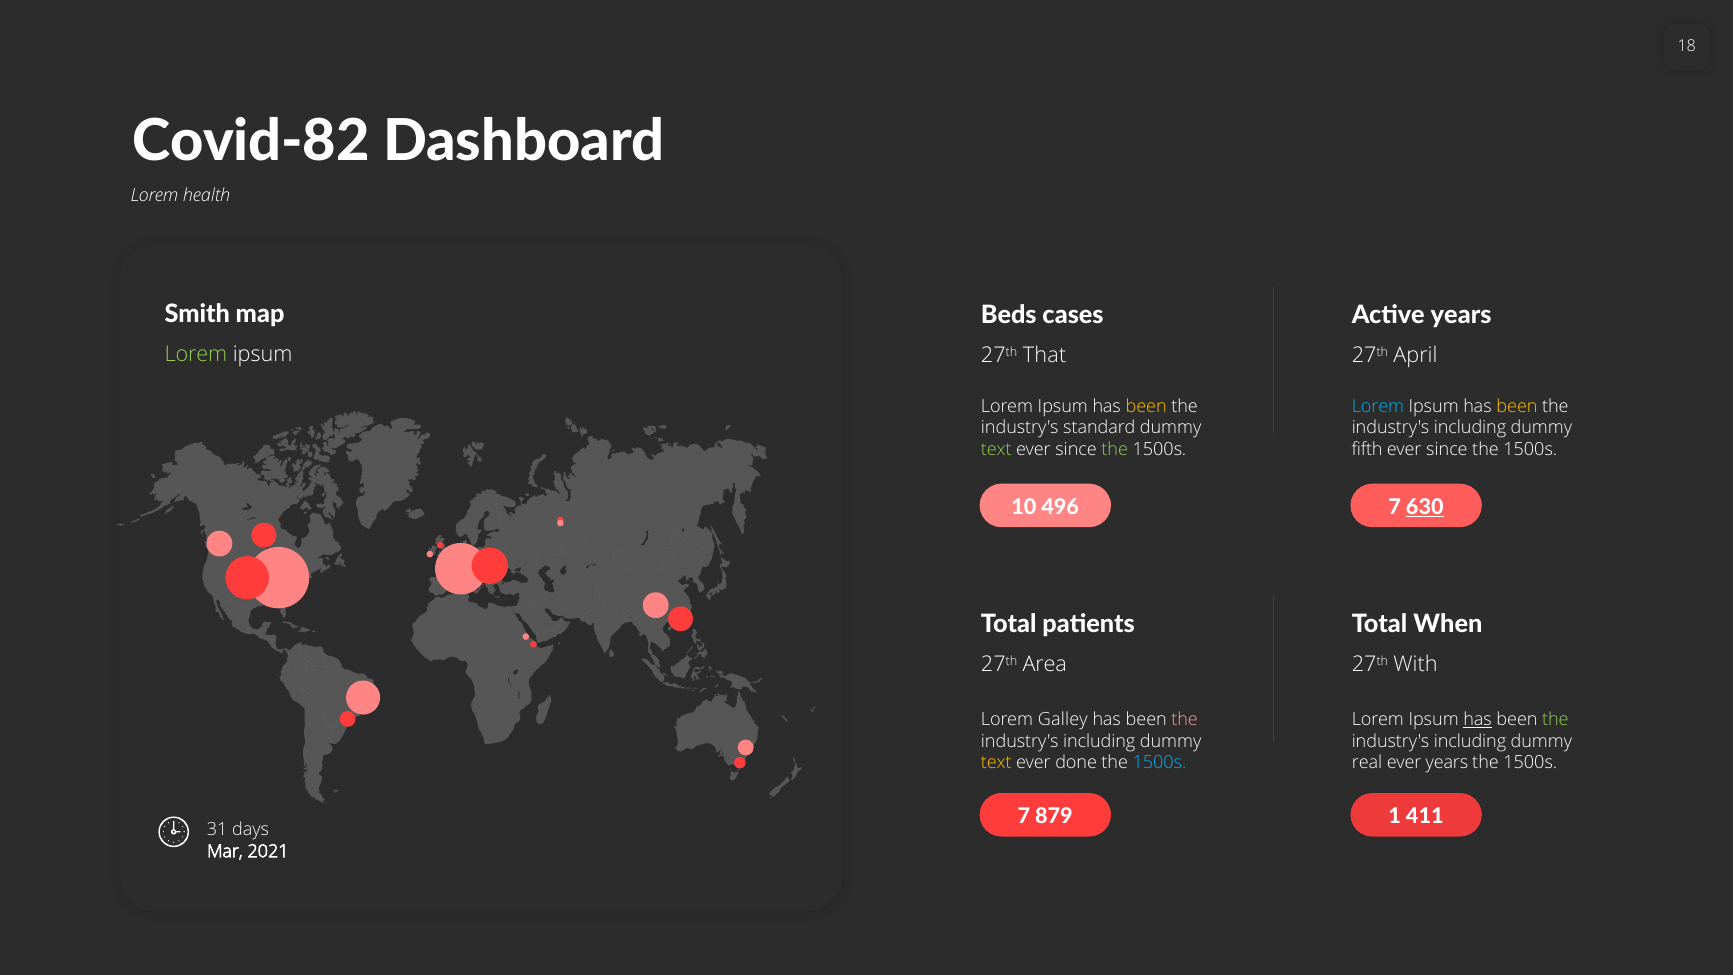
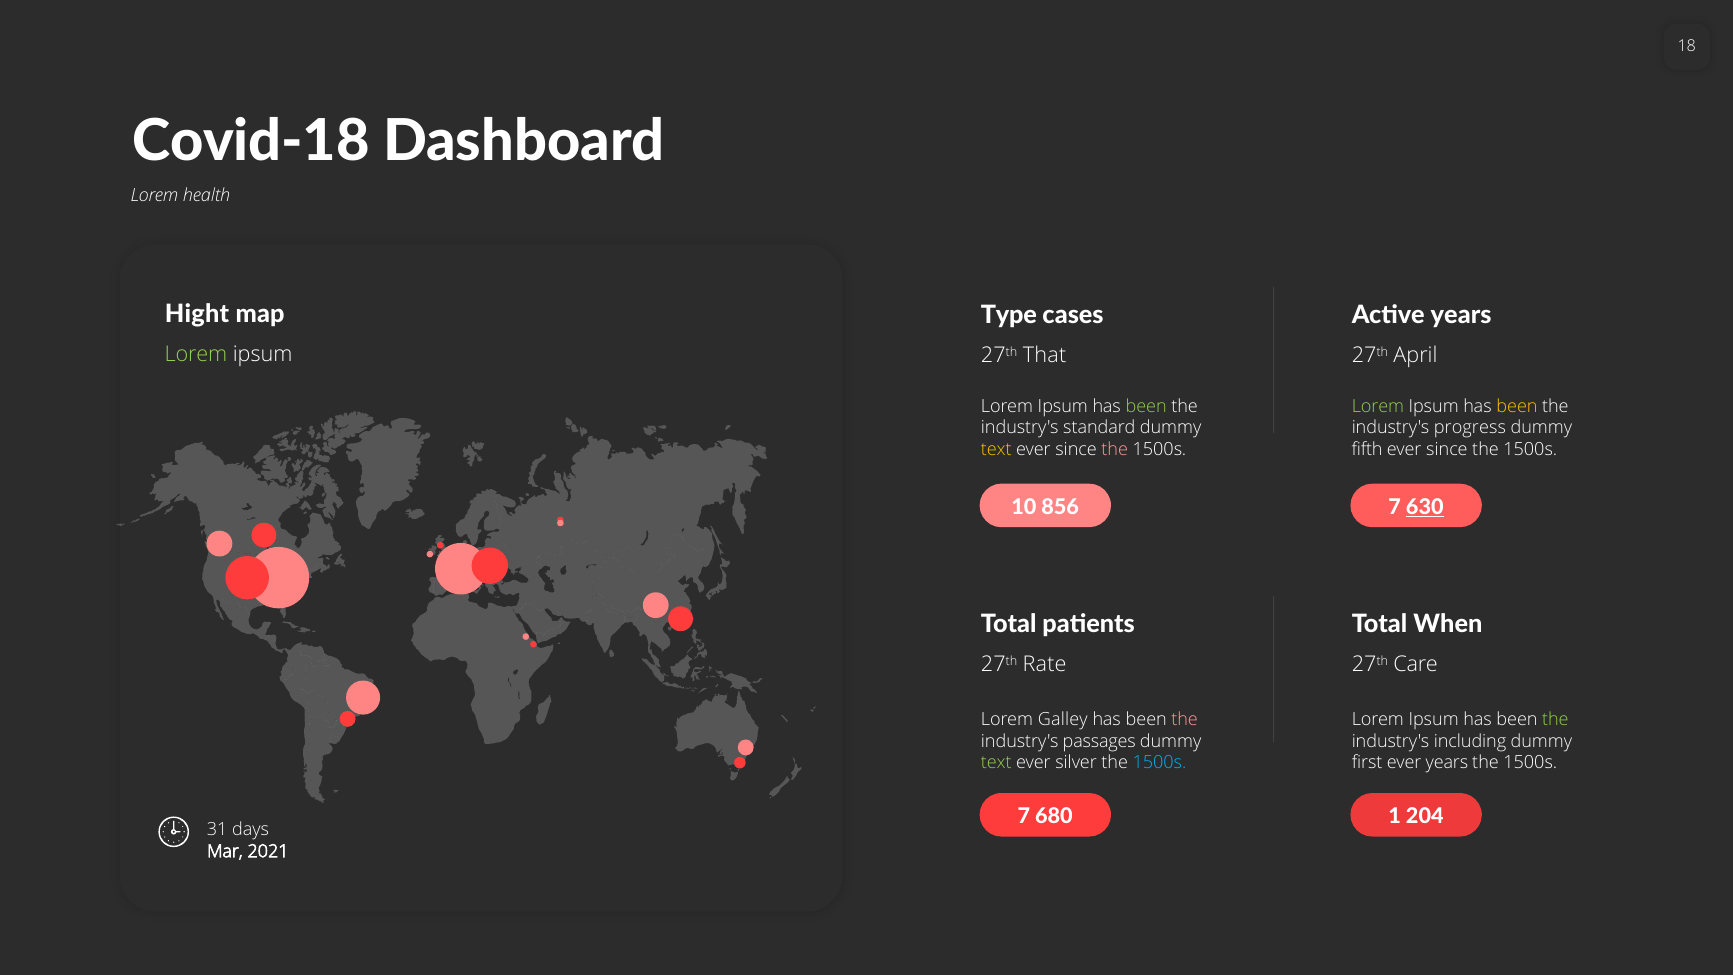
Covid-82: Covid-82 -> Covid-18
Smith: Smith -> Hight
Beds: Beds -> Type
been at (1146, 406) colour: yellow -> light green
Lorem at (1378, 406) colour: light blue -> light green
including at (1470, 428): including -> progress
text at (996, 449) colour: light green -> yellow
the at (1115, 449) colour: light green -> pink
496: 496 -> 856
Area: Area -> Rate
With: With -> Care
has at (1478, 719) underline: present -> none
including at (1099, 741): including -> passages
text at (996, 763) colour: yellow -> light green
done: done -> silver
real: real -> first
879: 879 -> 680
411: 411 -> 204
